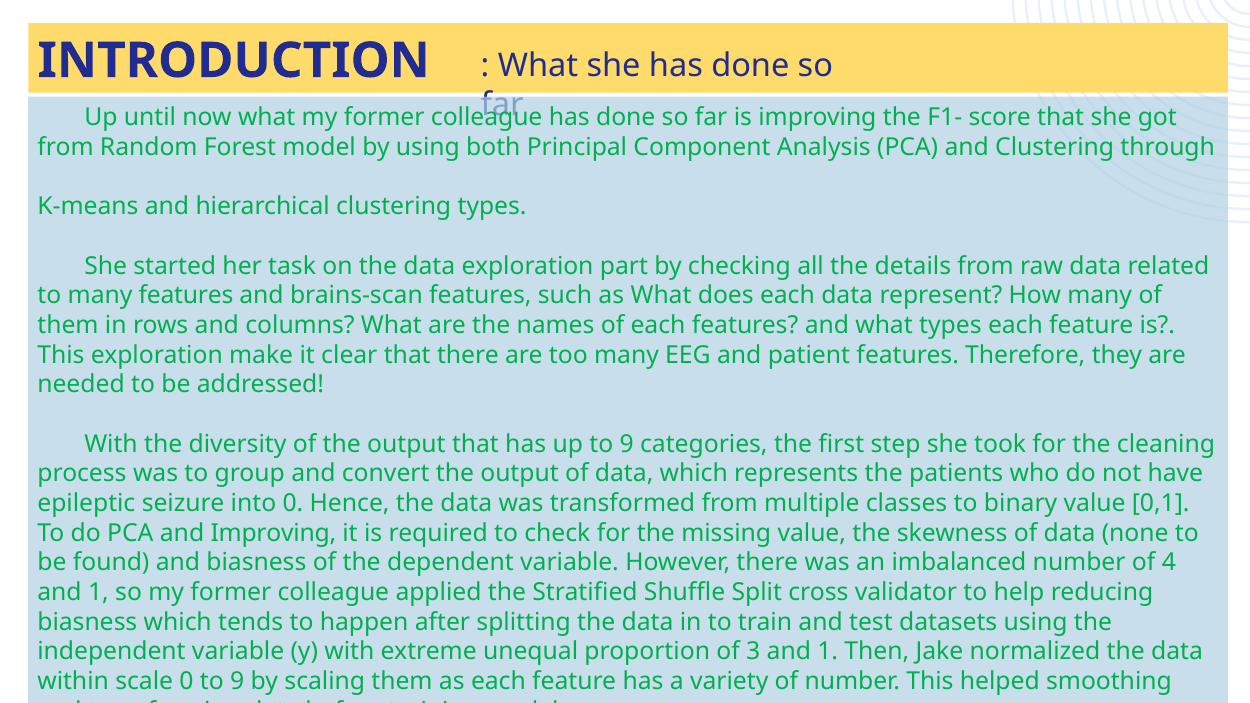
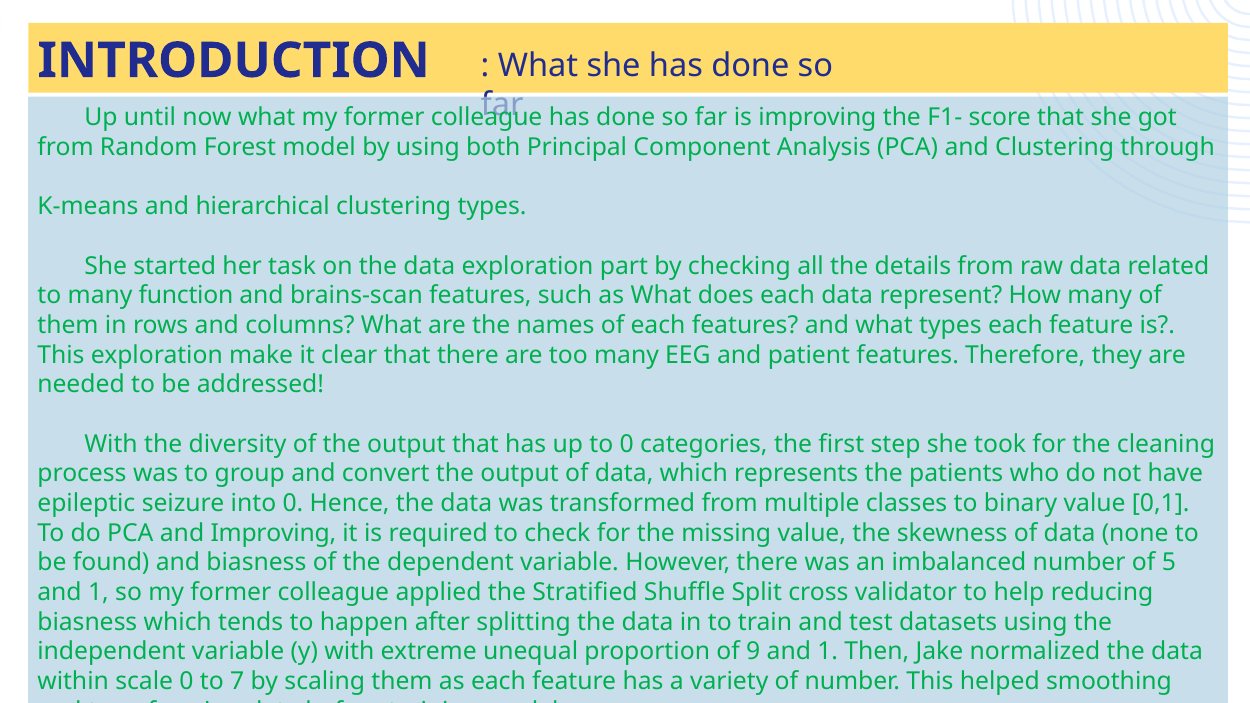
many features: features -> function
up to 9: 9 -> 0
4: 4 -> 5
3: 3 -> 9
0 to 9: 9 -> 7
